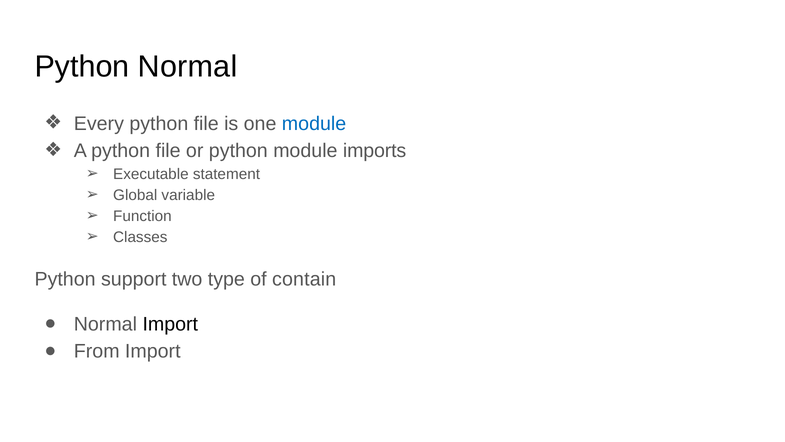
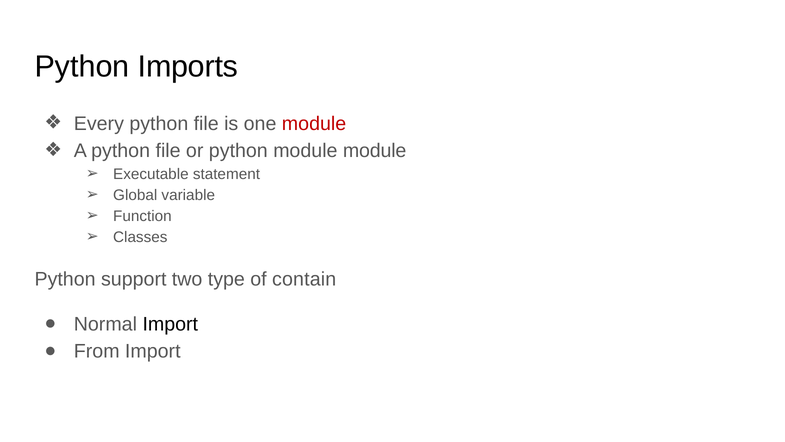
Python Normal: Normal -> Imports
module at (314, 123) colour: blue -> red
module imports: imports -> module
